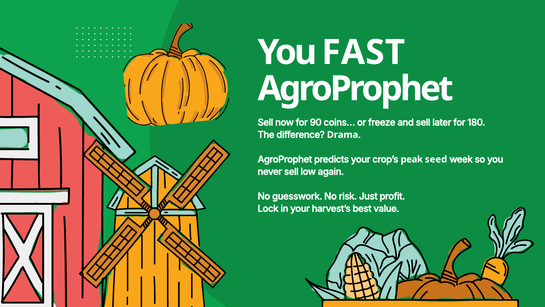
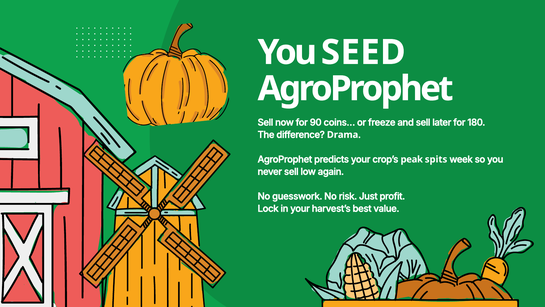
FAST: FAST -> SEED
seed: seed -> spits
